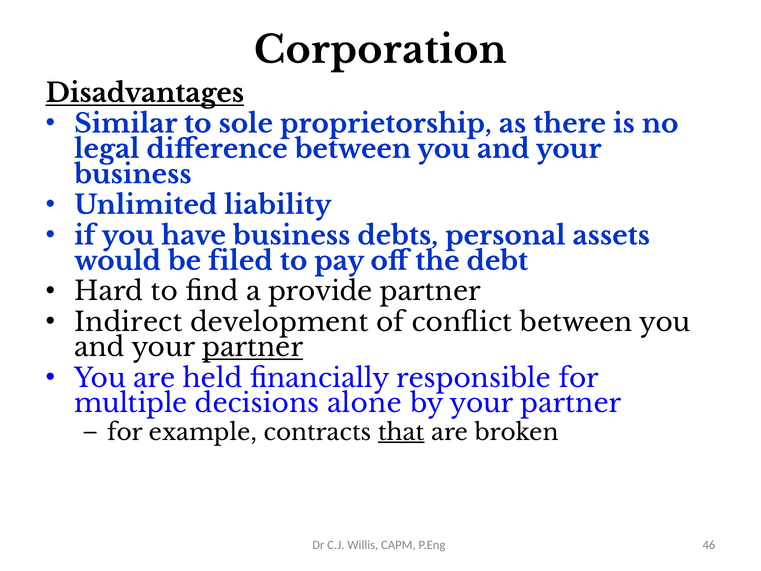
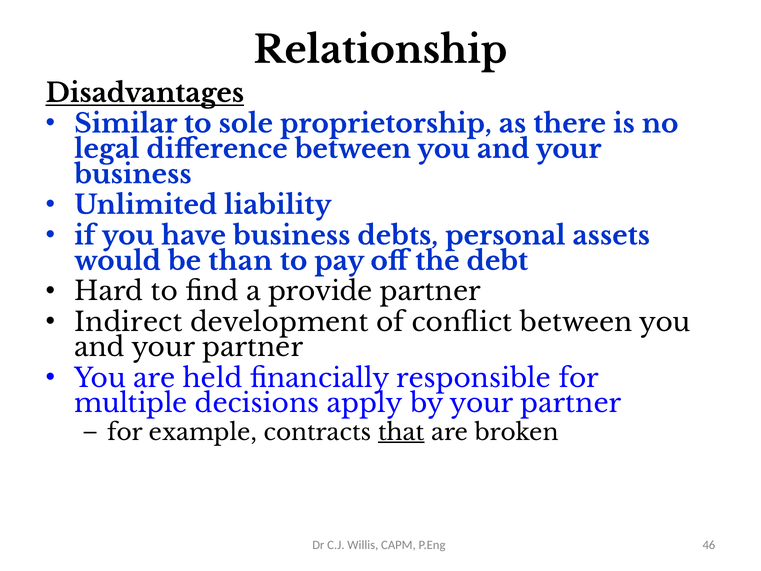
Corporation: Corporation -> Relationship
filed: filed -> than
partner at (253, 348) underline: present -> none
alone: alone -> apply
